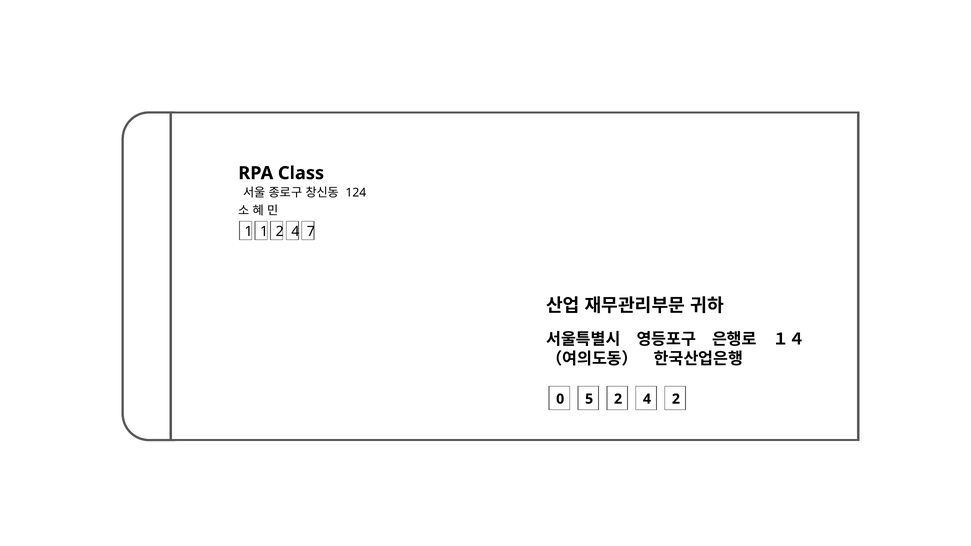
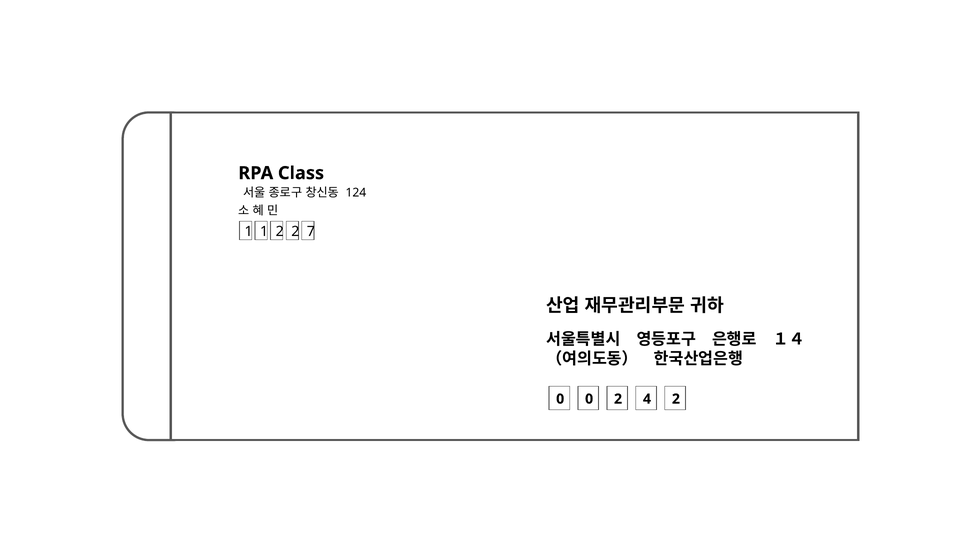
1 2 4: 4 -> 2
0 5: 5 -> 0
